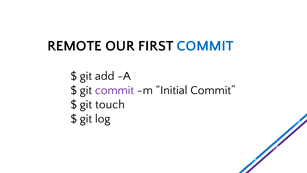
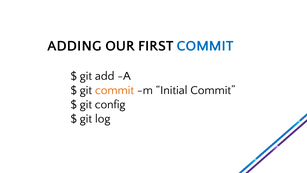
REMOTE: REMOTE -> ADDING
commit at (115, 90) colour: purple -> orange
touch: touch -> config
